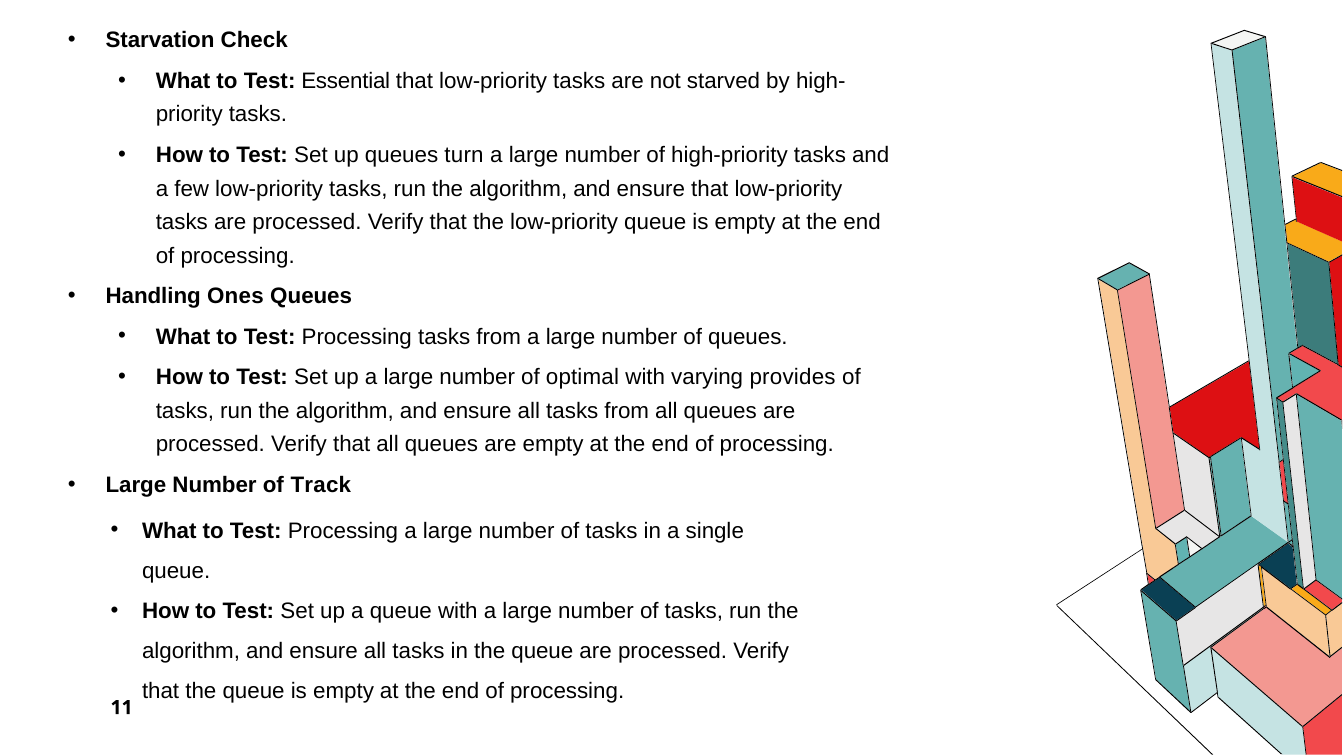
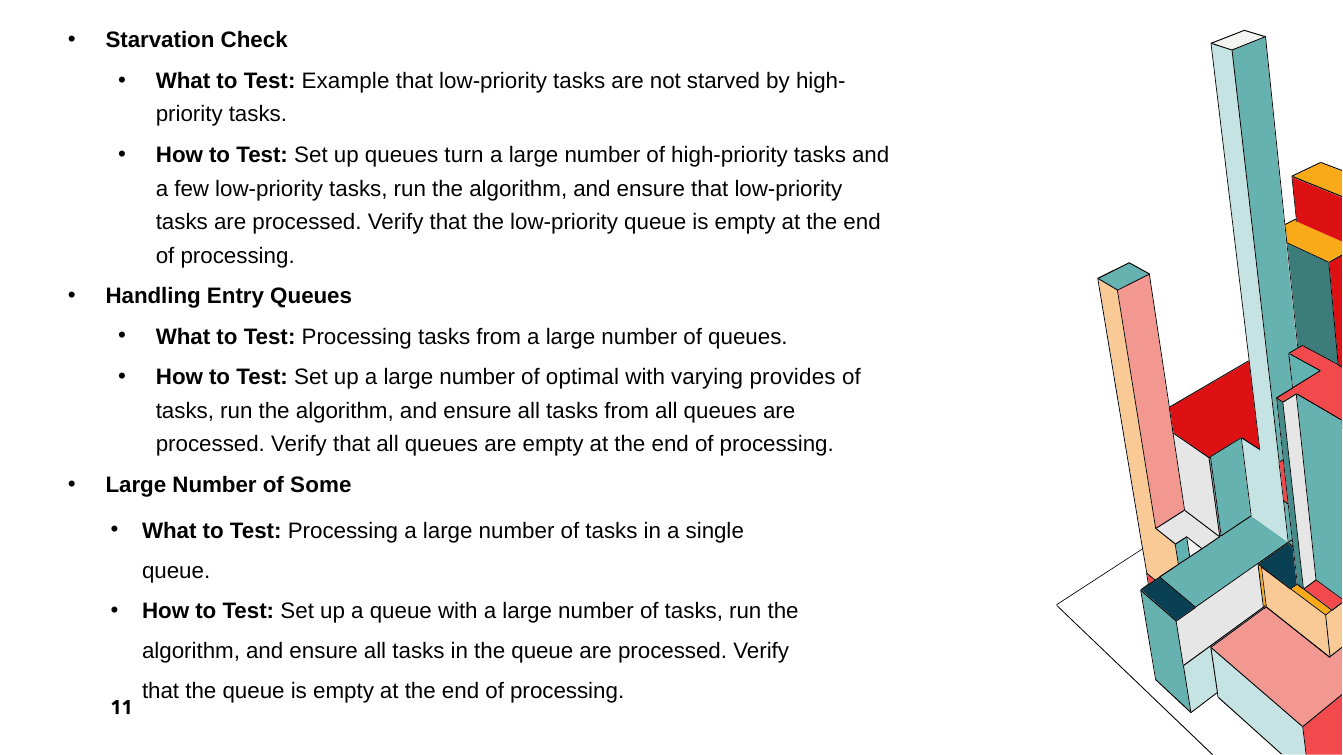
Essential: Essential -> Example
Ones: Ones -> Entry
Track: Track -> Some
